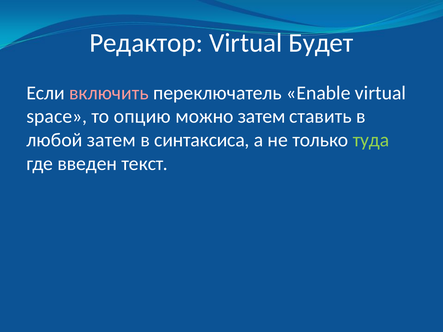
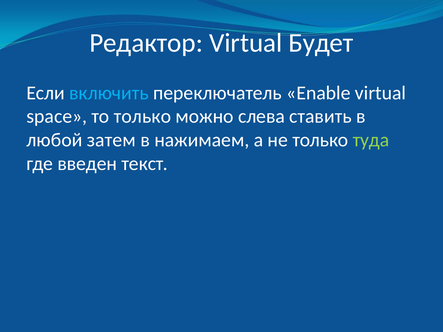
включить colour: pink -> light blue
то опцию: опцию -> только
можно затем: затем -> слева
синтаксиса: синтаксиса -> нажимаем
